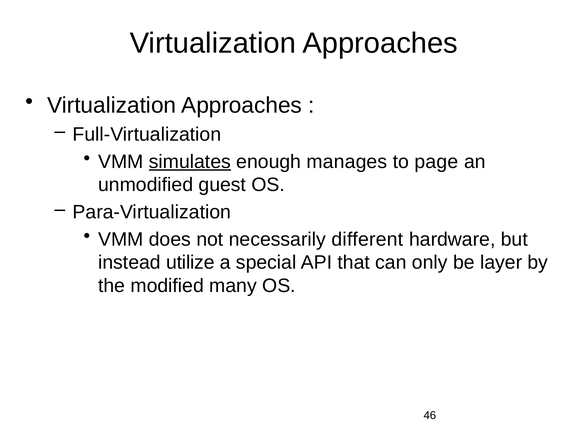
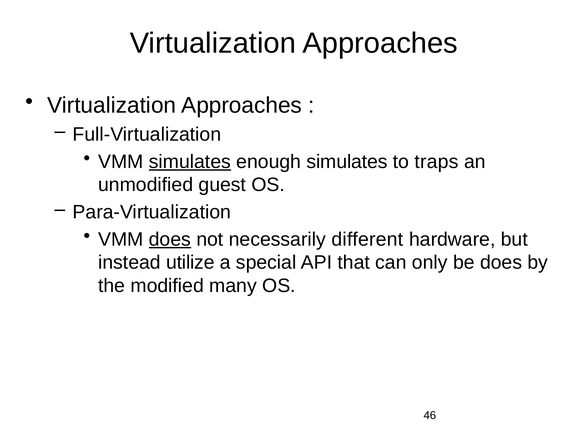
enough manages: manages -> simulates
page: page -> traps
does at (170, 239) underline: none -> present
be layer: layer -> does
